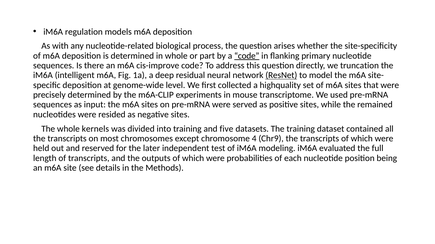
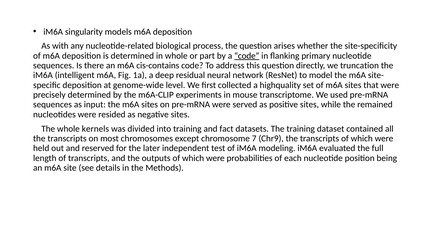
regulation: regulation -> singularity
cis-improve: cis-improve -> cis-contains
ResNet underline: present -> none
five: five -> fact
4: 4 -> 7
